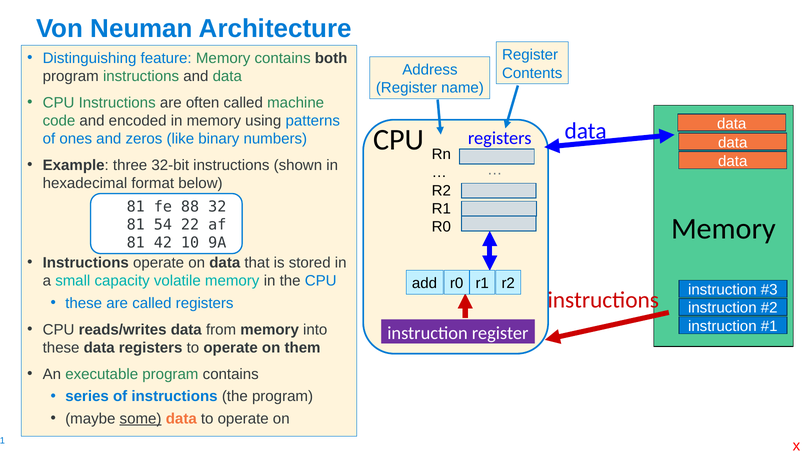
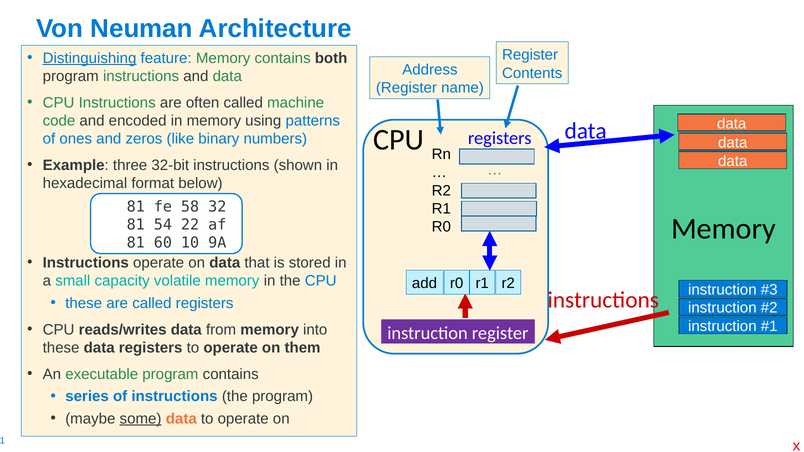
Distinguishing underline: none -> present
88: 88 -> 58
42: 42 -> 60
